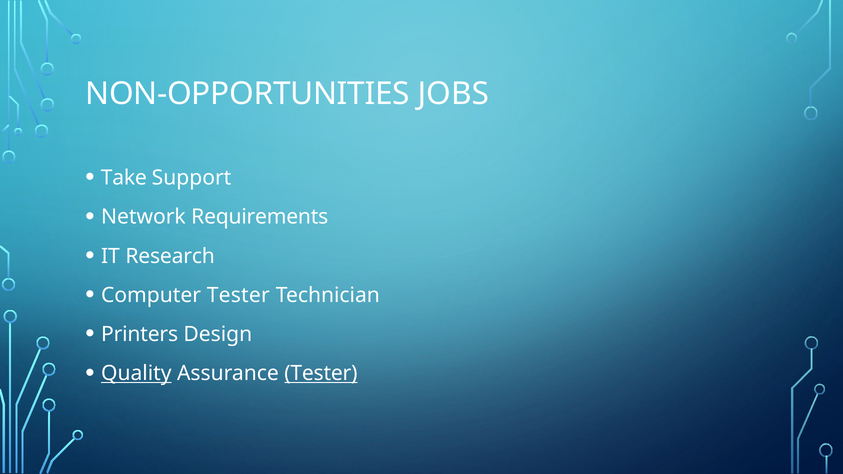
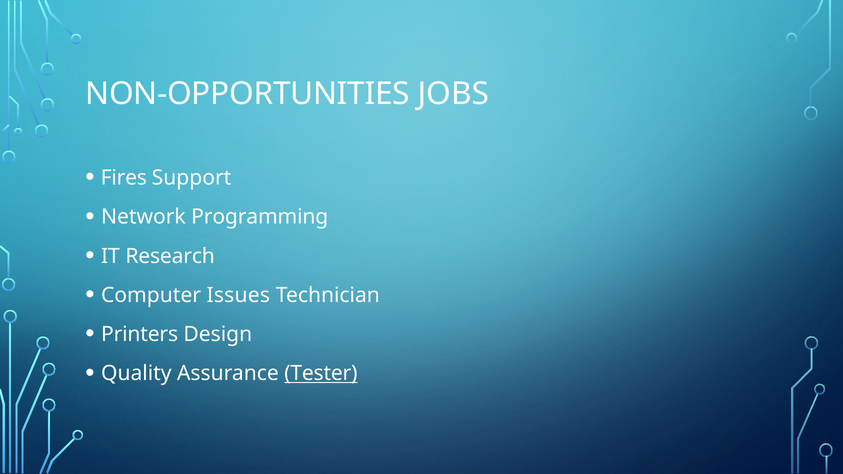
Take: Take -> Fires
Requirements: Requirements -> Programming
Computer Tester: Tester -> Issues
Quality underline: present -> none
